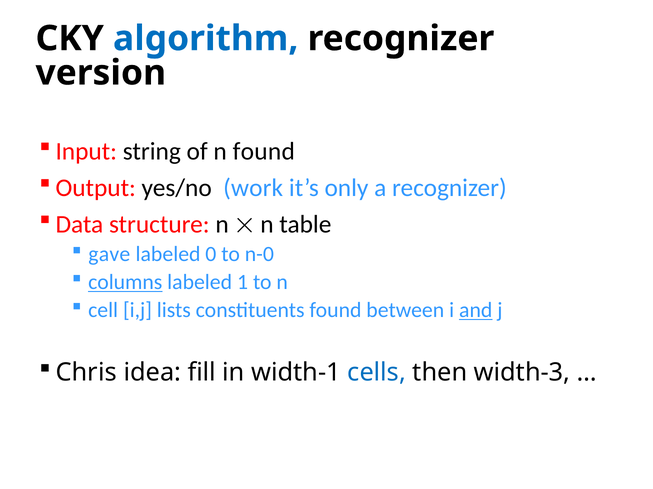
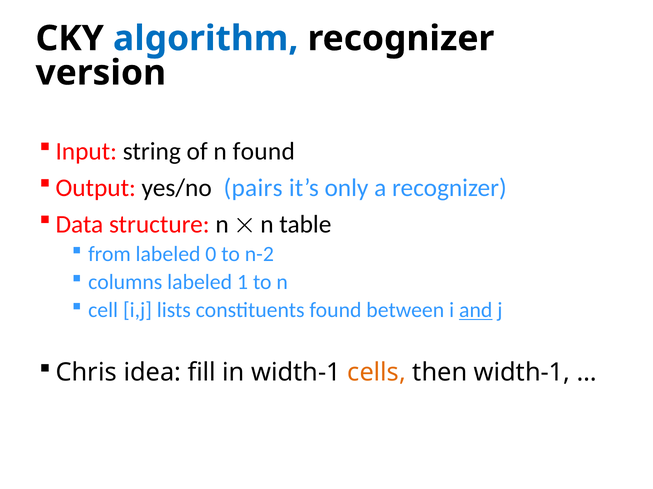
work: work -> pairs
gave: gave -> from
n-0: n-0 -> n-2
columns underline: present -> none
cells colour: blue -> orange
then width-3: width-3 -> width-1
